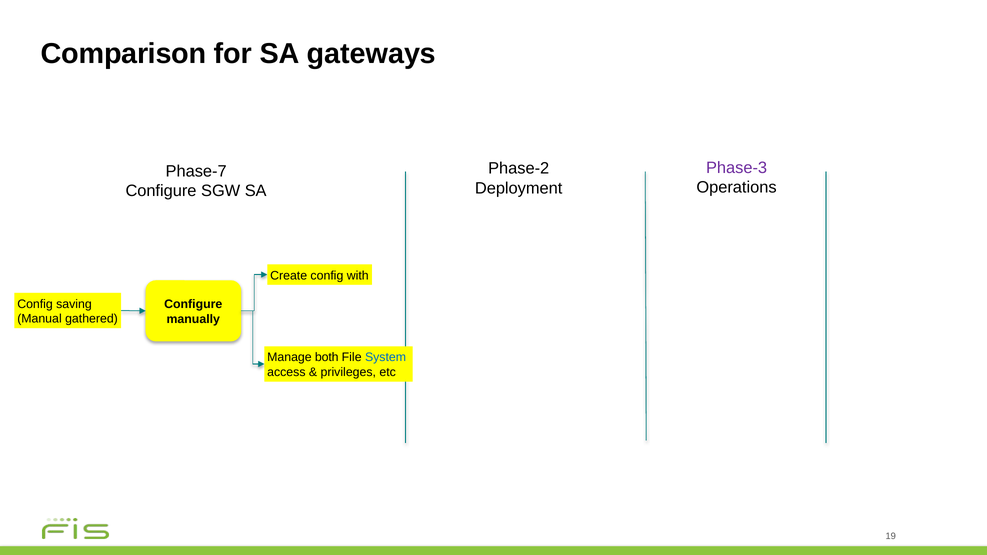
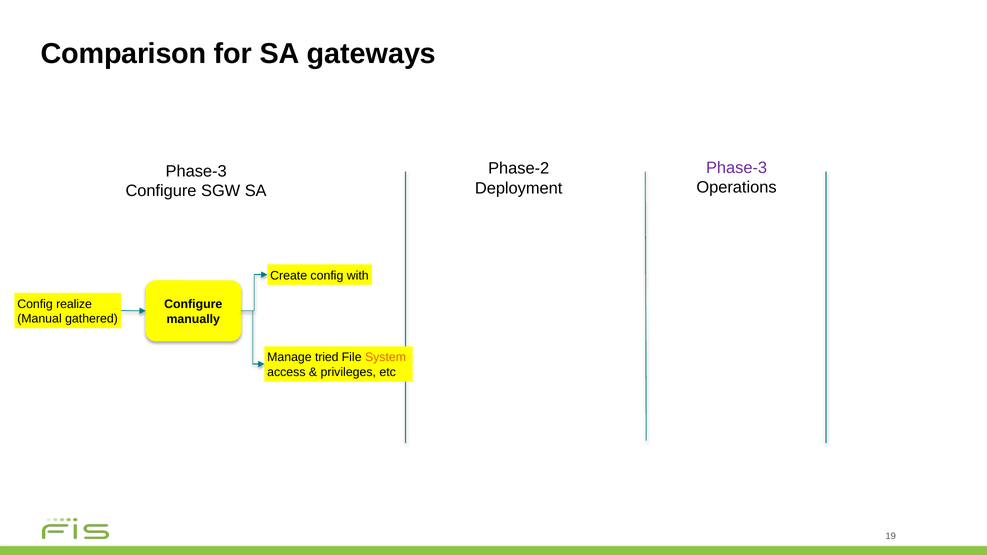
Phase-7 at (196, 171): Phase-7 -> Phase-3
saving: saving -> realize
both: both -> tried
System colour: blue -> orange
